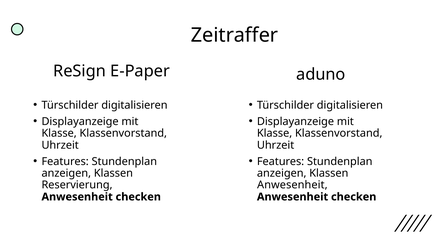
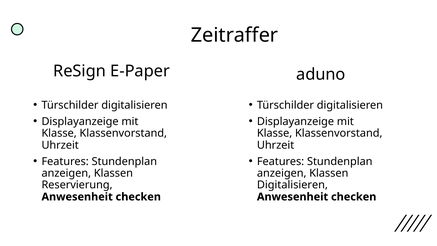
Anwesenheit at (292, 185): Anwesenheit -> Digitalisieren
